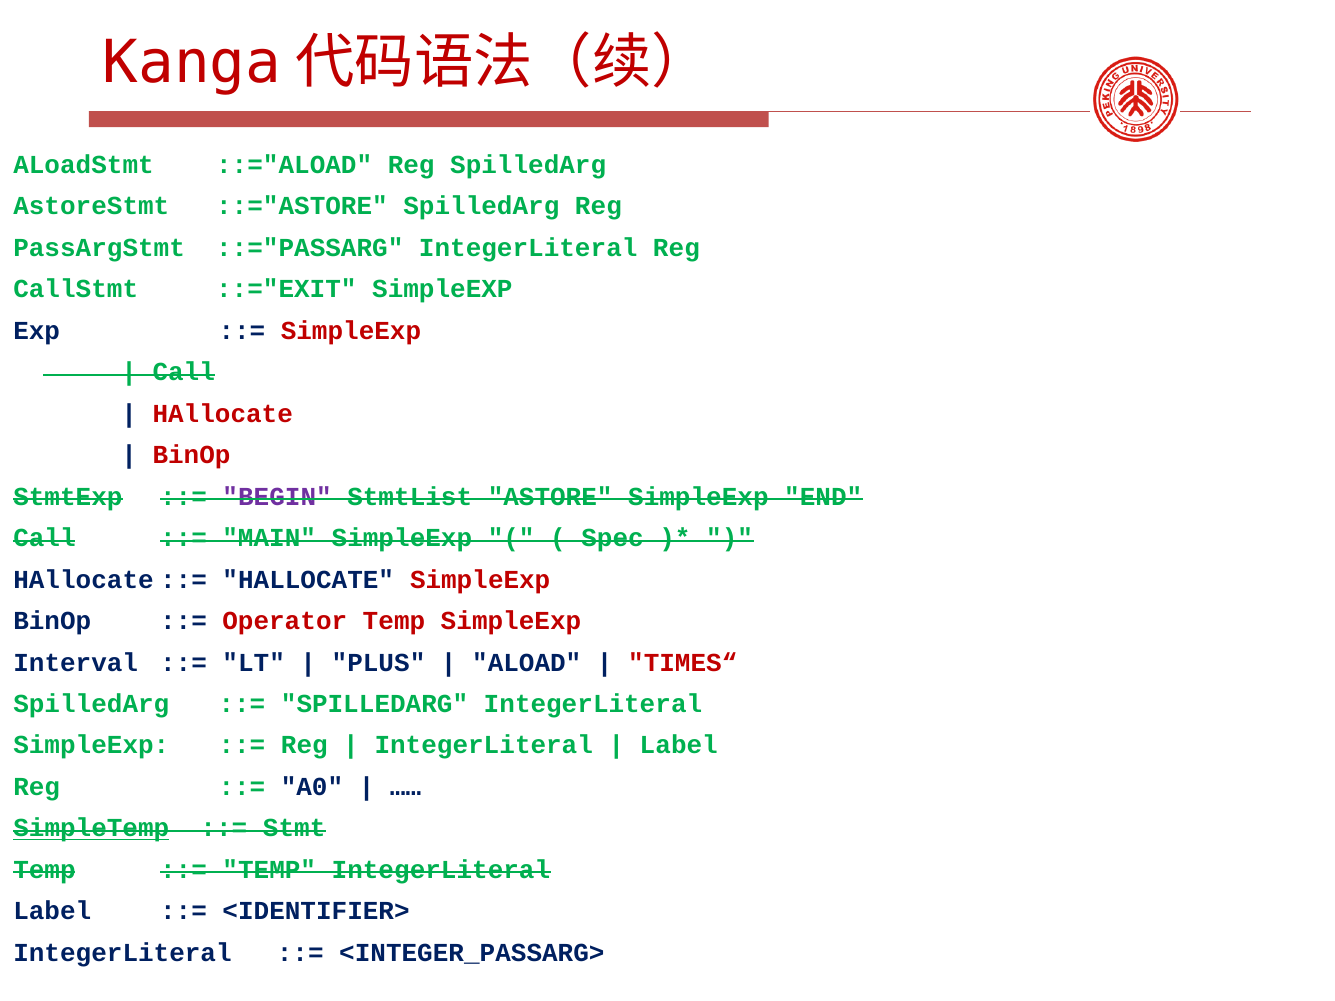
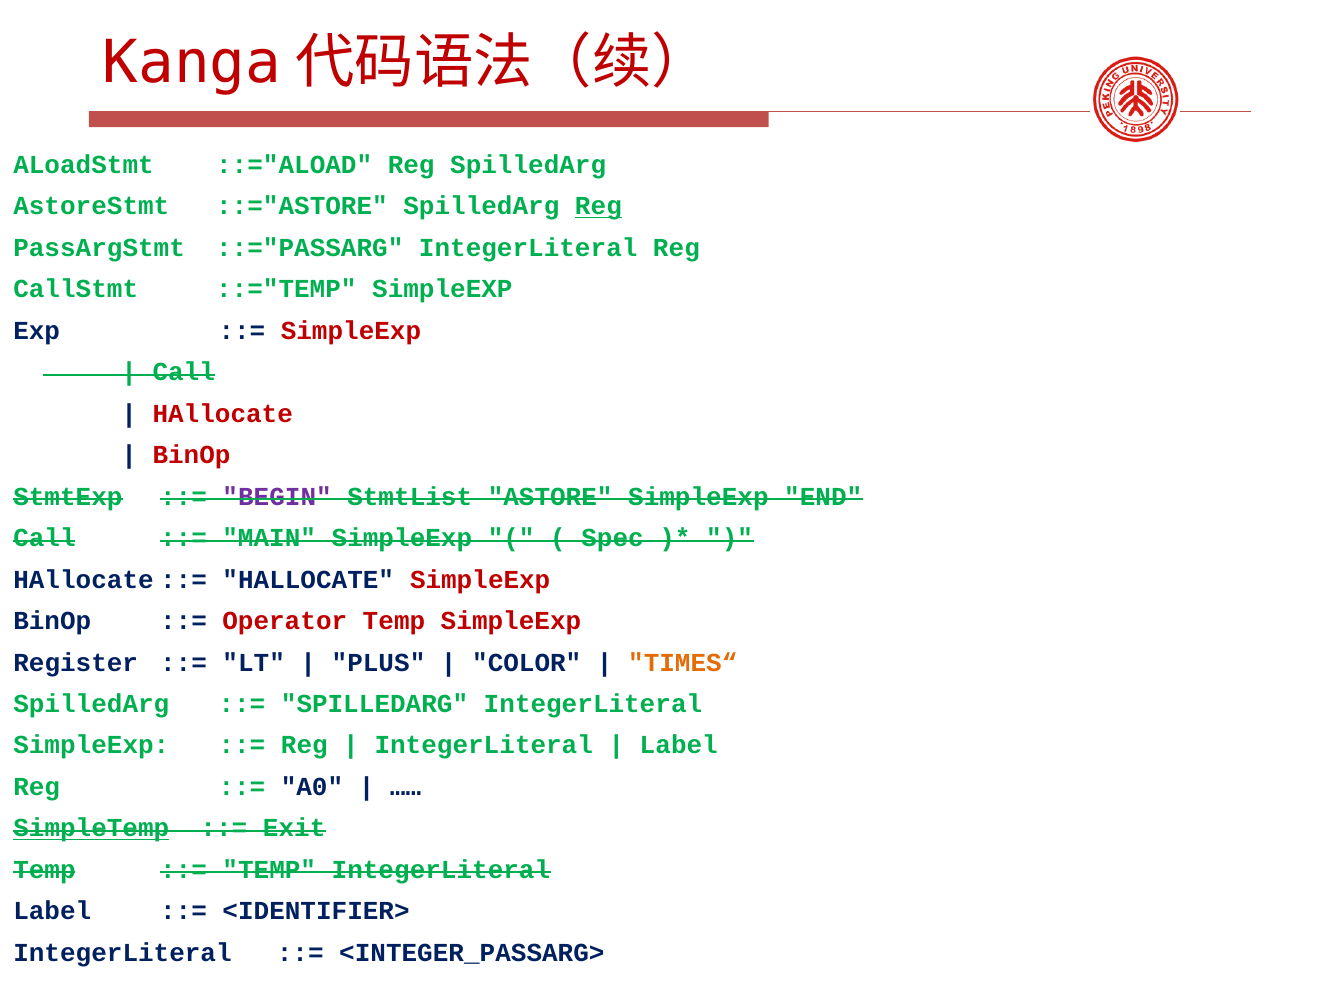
Reg at (598, 206) underline: none -> present
::="EXIT: ::="EXIT -> ::="TEMP
Interval: Interval -> Register
ALOAD: ALOAD -> COLOR
TIMES“ colour: red -> orange
Stmt: Stmt -> Exit
